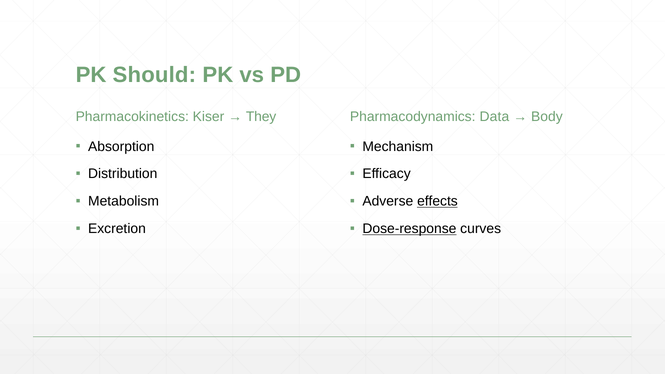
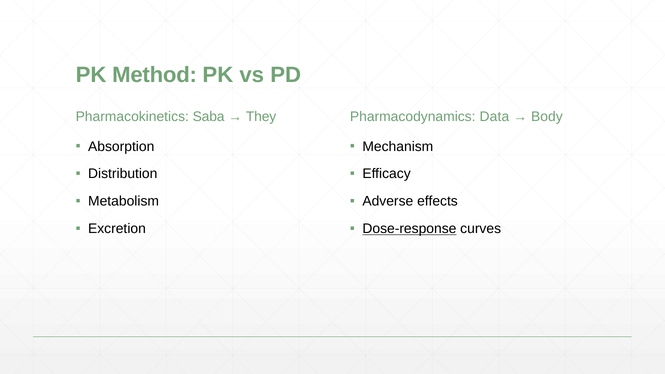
Should: Should -> Method
Kiser: Kiser -> Saba
effects underline: present -> none
